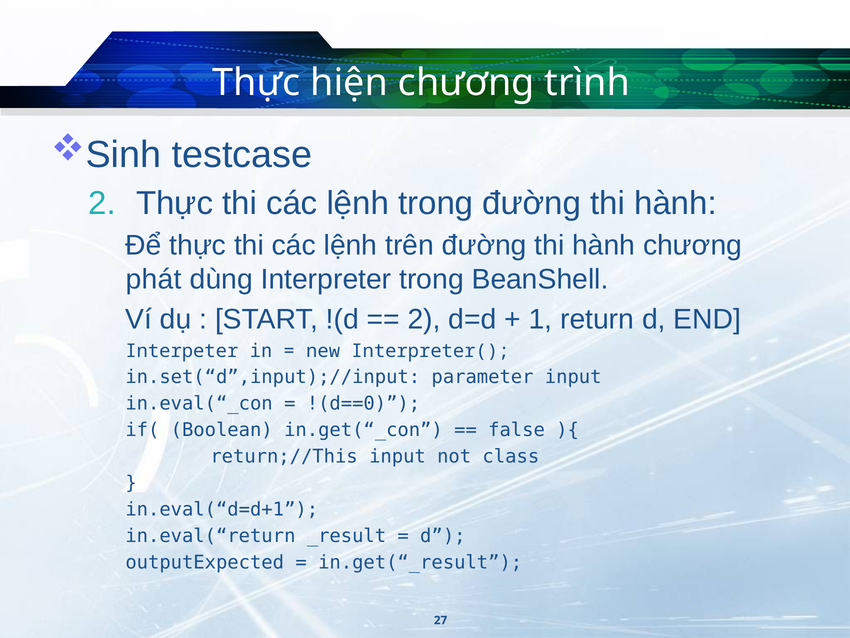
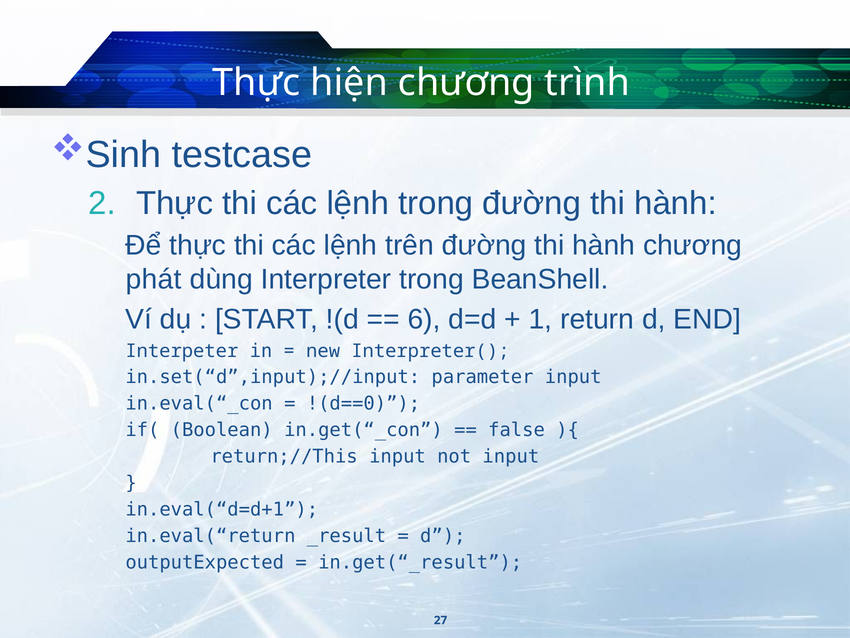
2 at (424, 319): 2 -> 6
not class: class -> input
